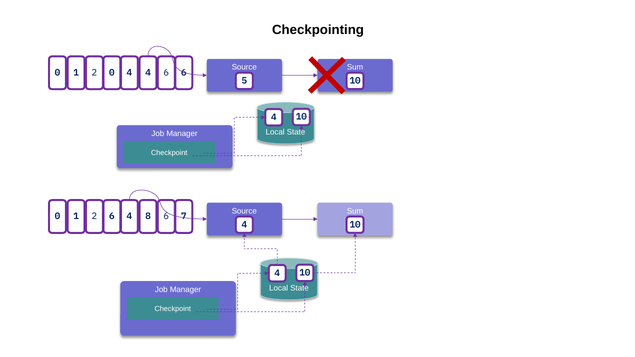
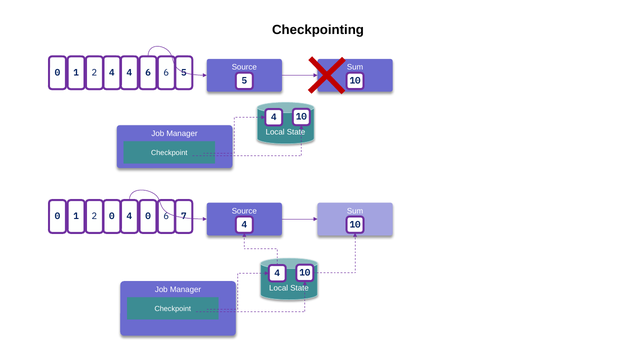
2 0: 0 -> 4
4 4: 4 -> 6
6 6: 6 -> 5
2 6: 6 -> 0
4 8: 8 -> 0
